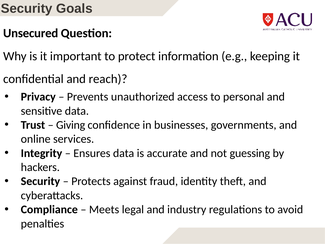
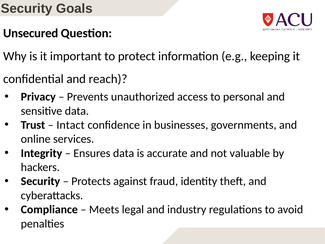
Giving: Giving -> Intact
guessing: guessing -> valuable
